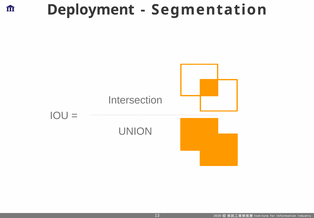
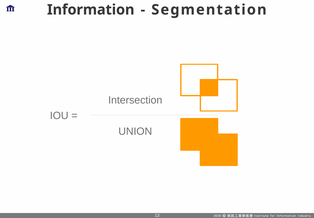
Deployment: Deployment -> Information
